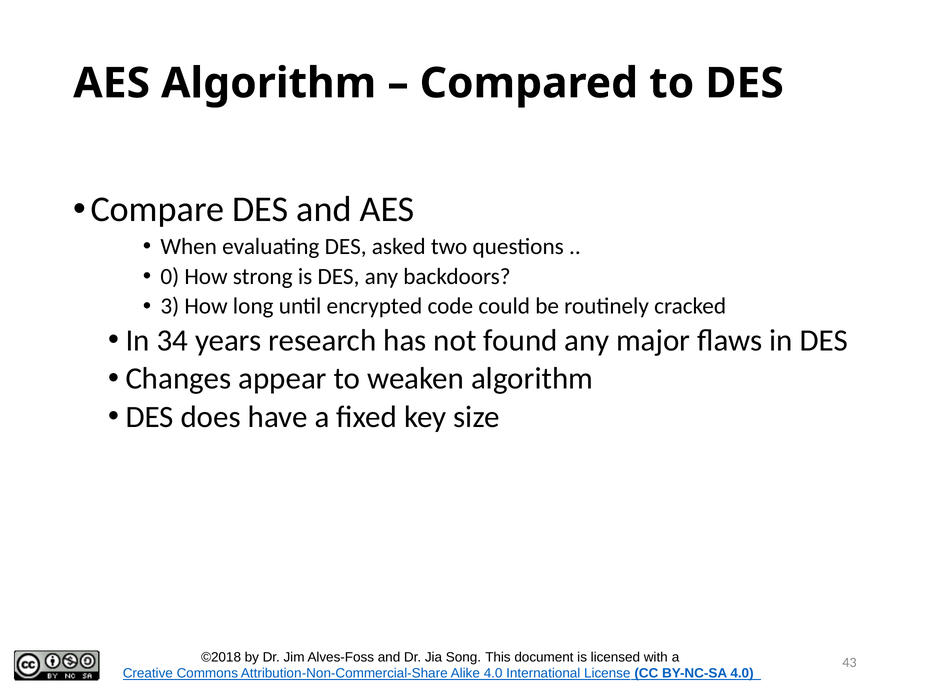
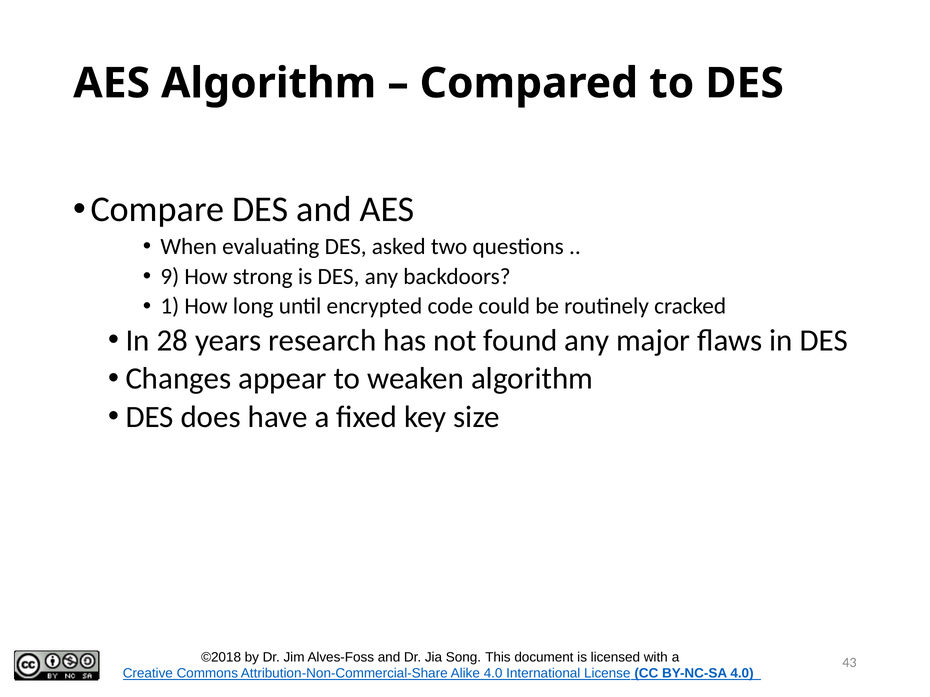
0: 0 -> 9
3: 3 -> 1
34: 34 -> 28
